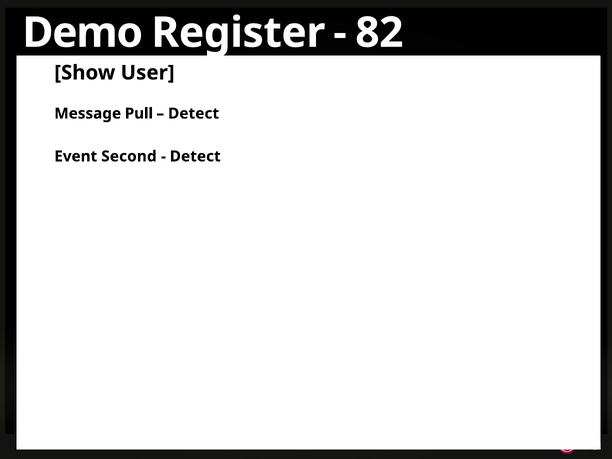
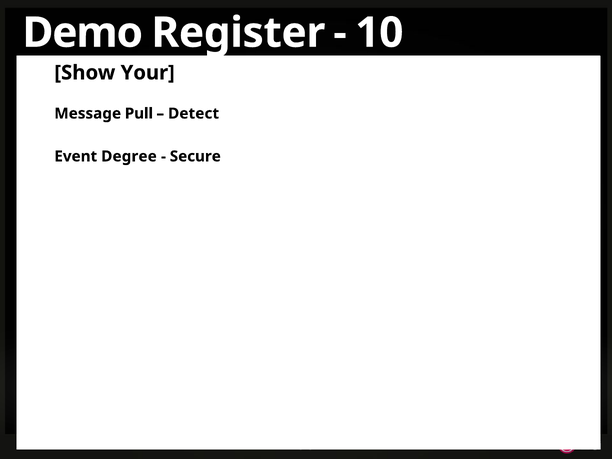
82: 82 -> 10
User: User -> Your
Second: Second -> Degree
Detect at (195, 156): Detect -> Secure
